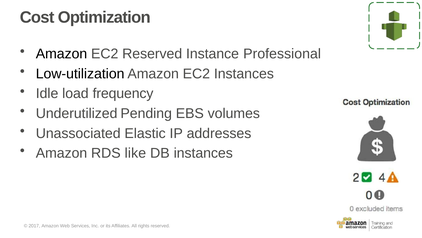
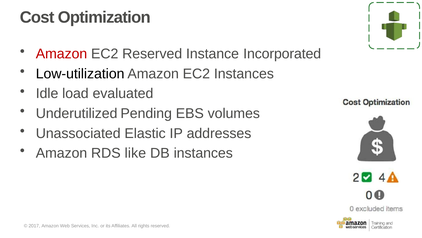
Amazon at (62, 54) colour: black -> red
Professional: Professional -> Incorporated
frequency: frequency -> evaluated
